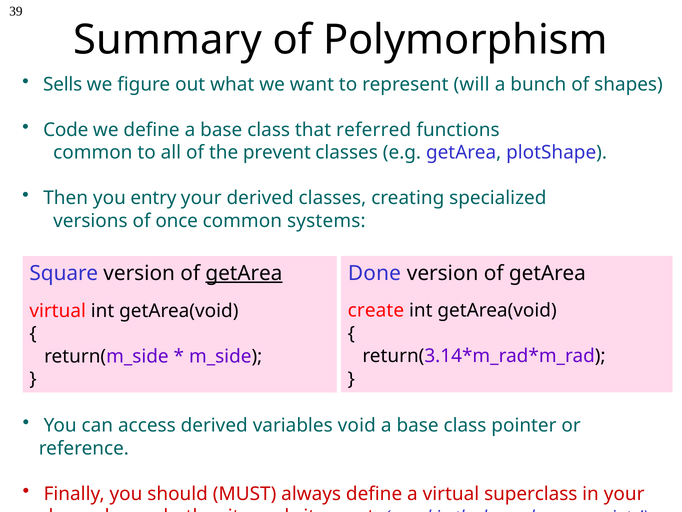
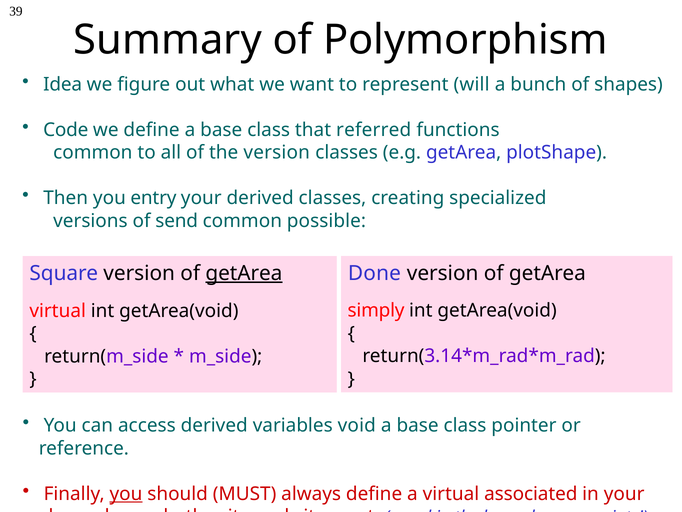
Sells: Sells -> Idea
the prevent: prevent -> version
once: once -> send
systems: systems -> possible
create: create -> simply
you at (126, 493) underline: none -> present
superclass: superclass -> associated
